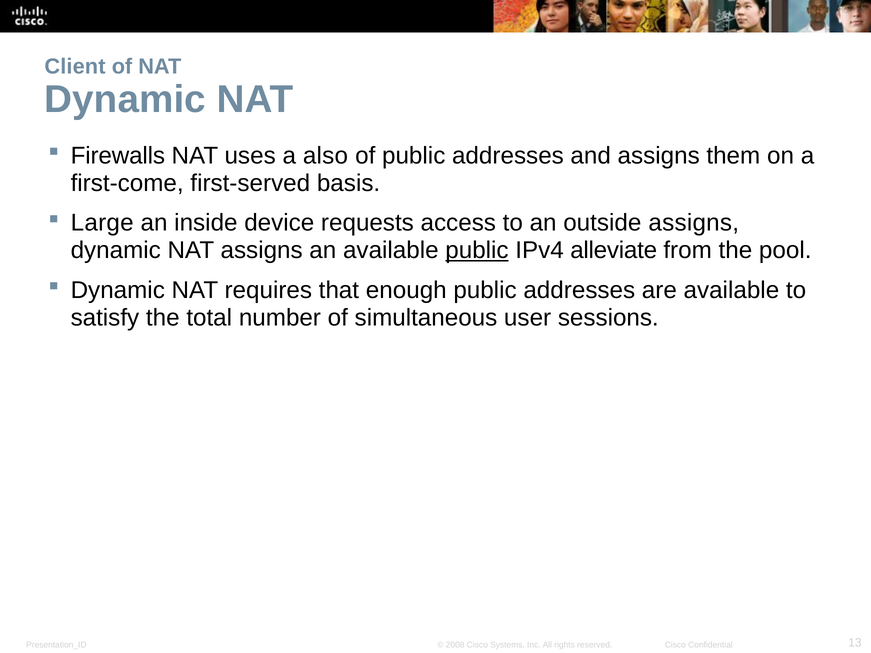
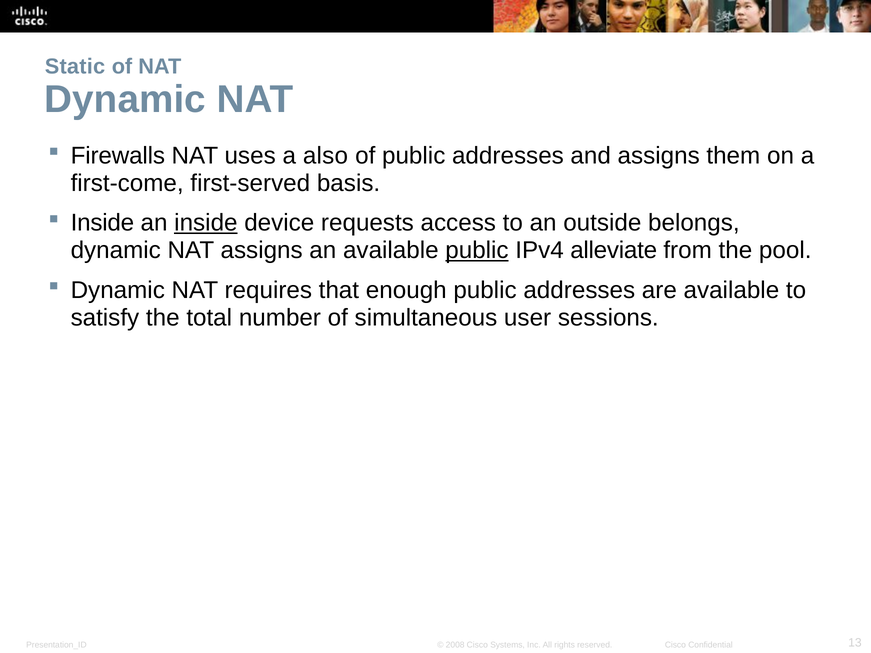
Client: Client -> Static
Large at (102, 223): Large -> Inside
inside at (206, 223) underline: none -> present
outside assigns: assigns -> belongs
